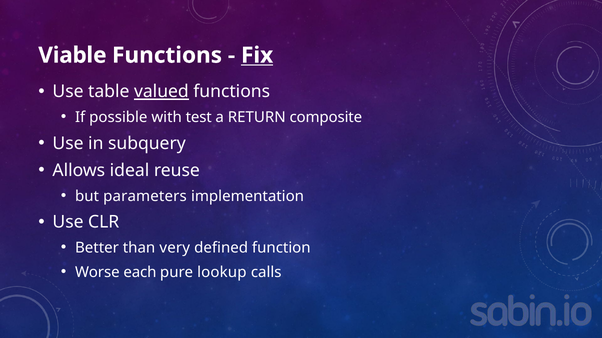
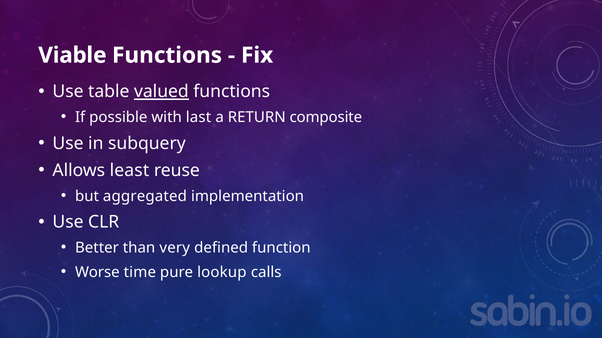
Fix underline: present -> none
test: test -> last
ideal: ideal -> least
parameters: parameters -> aggregated
each: each -> time
